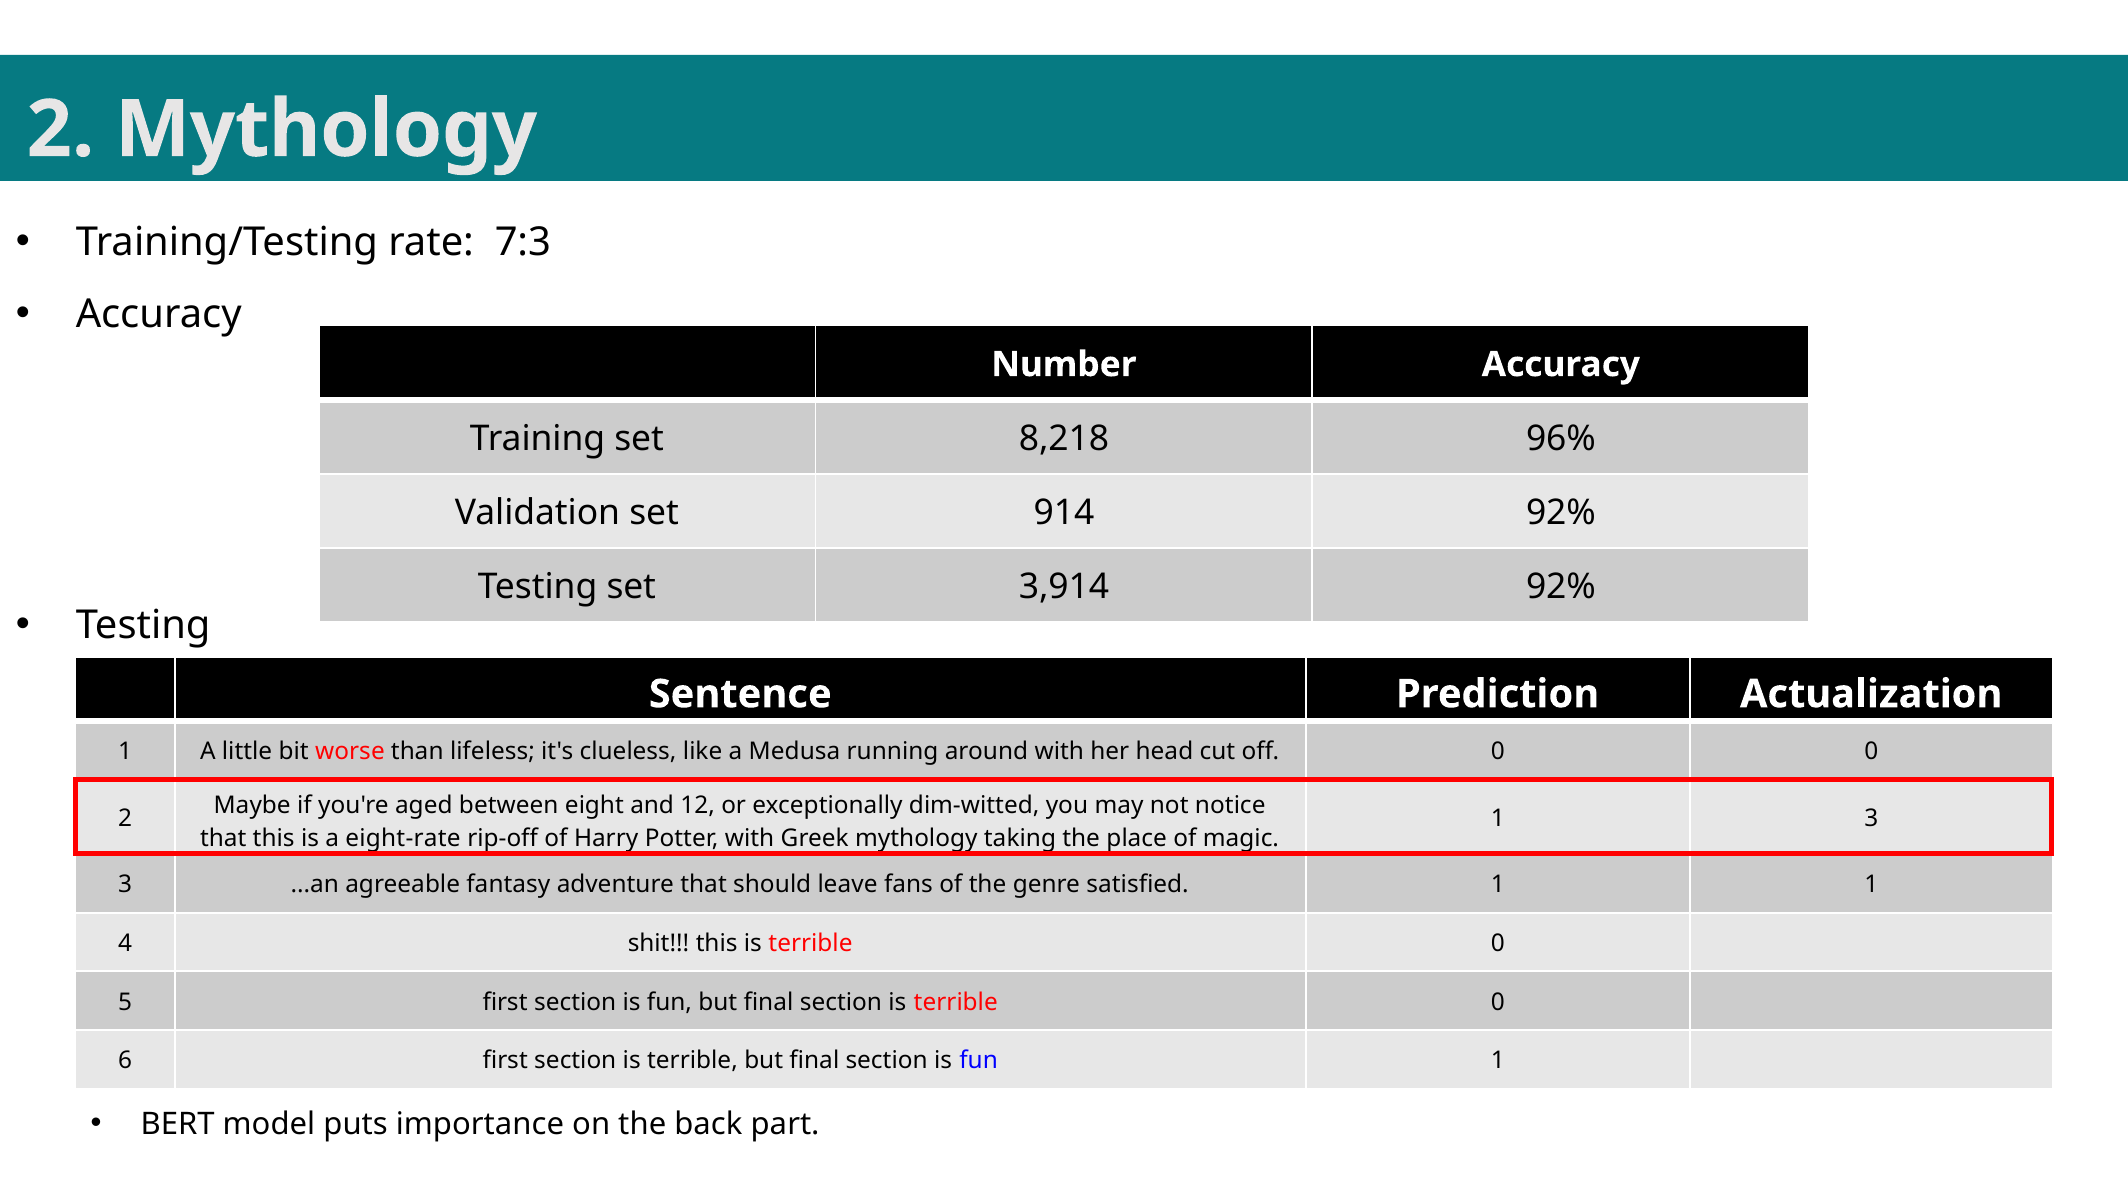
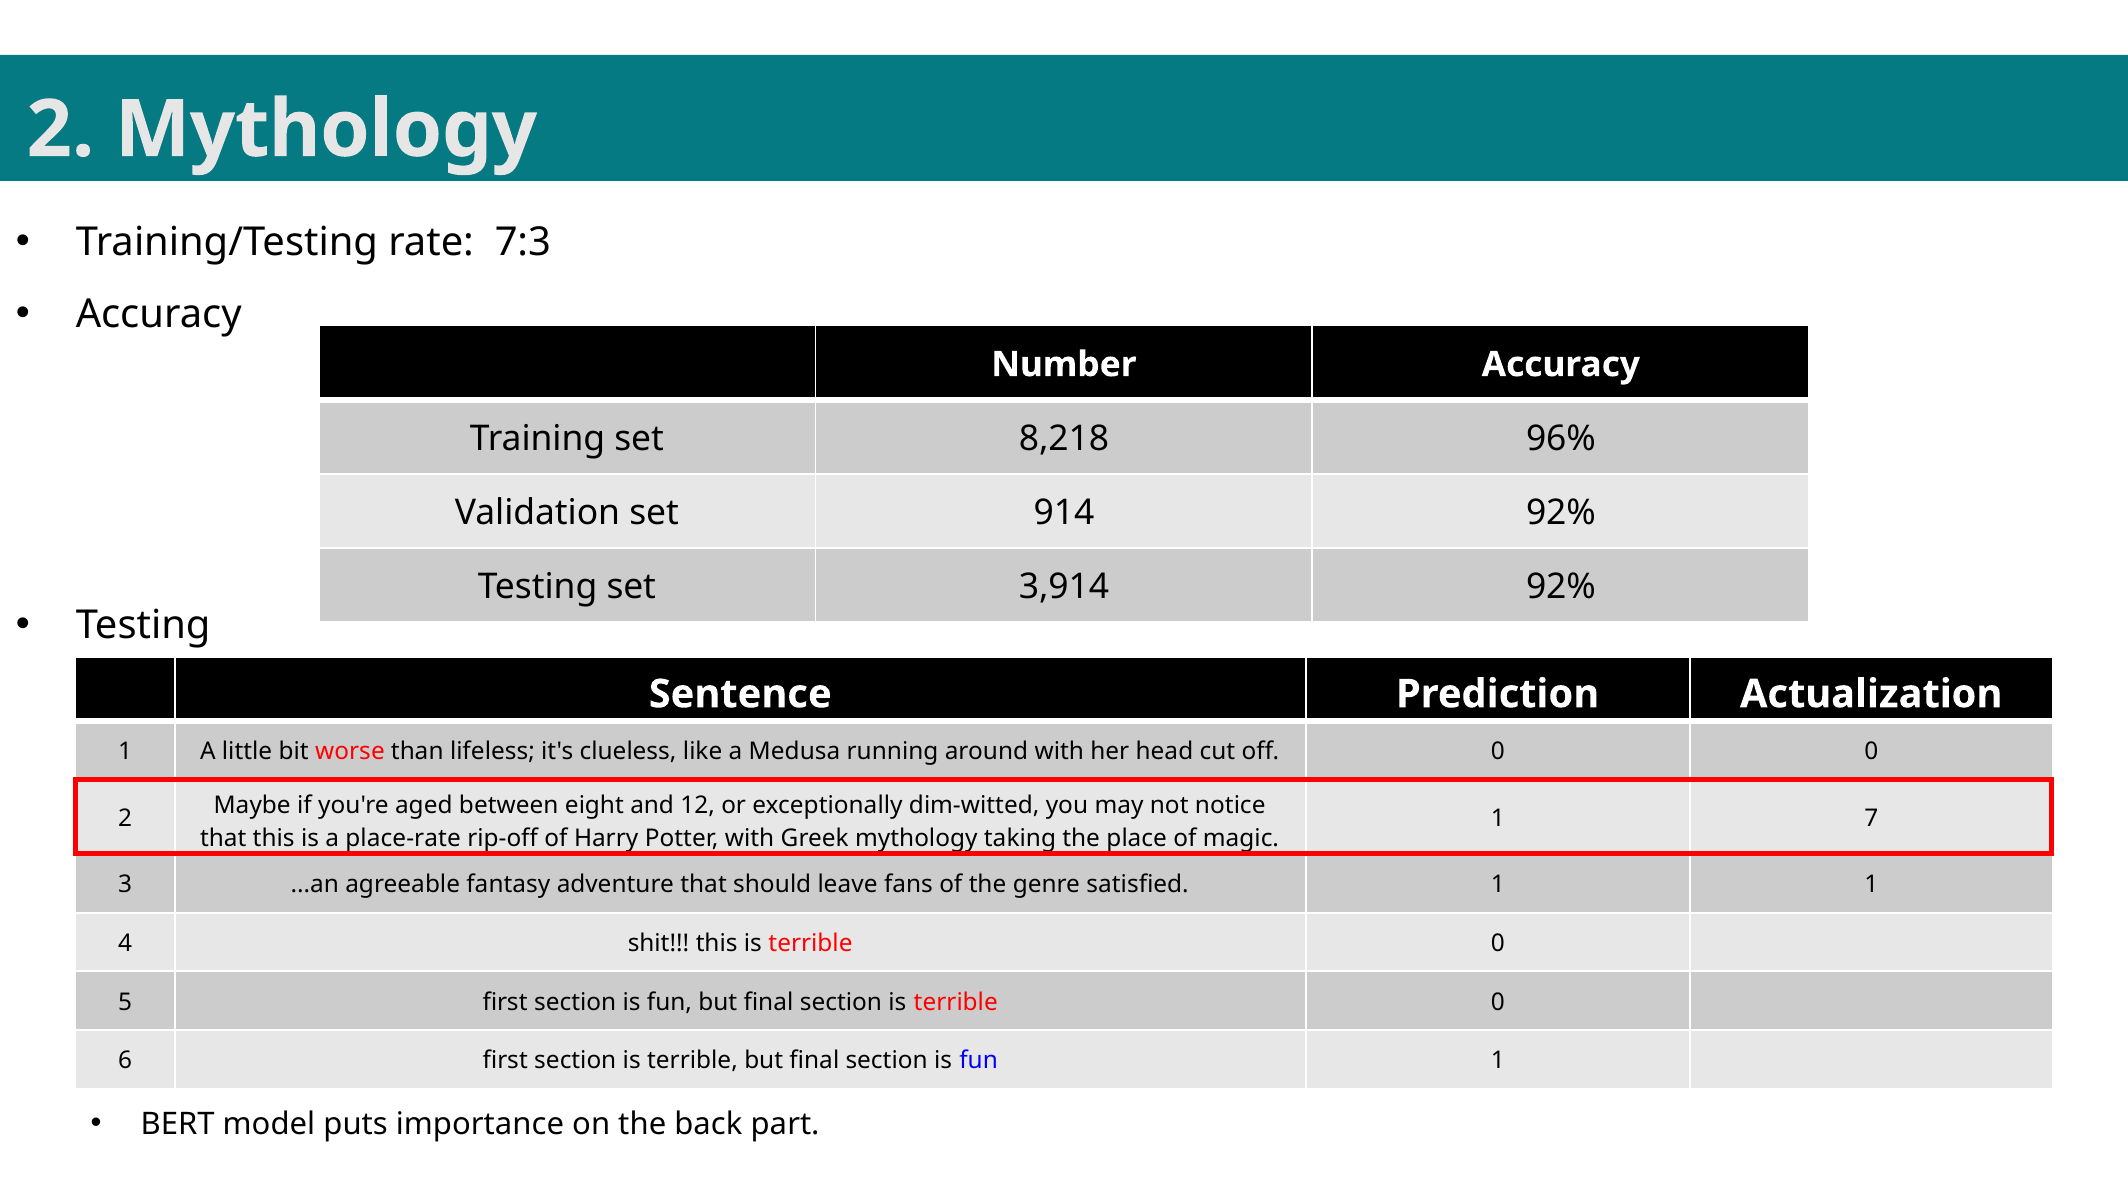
1 3: 3 -> 7
eight-rate: eight-rate -> place-rate
